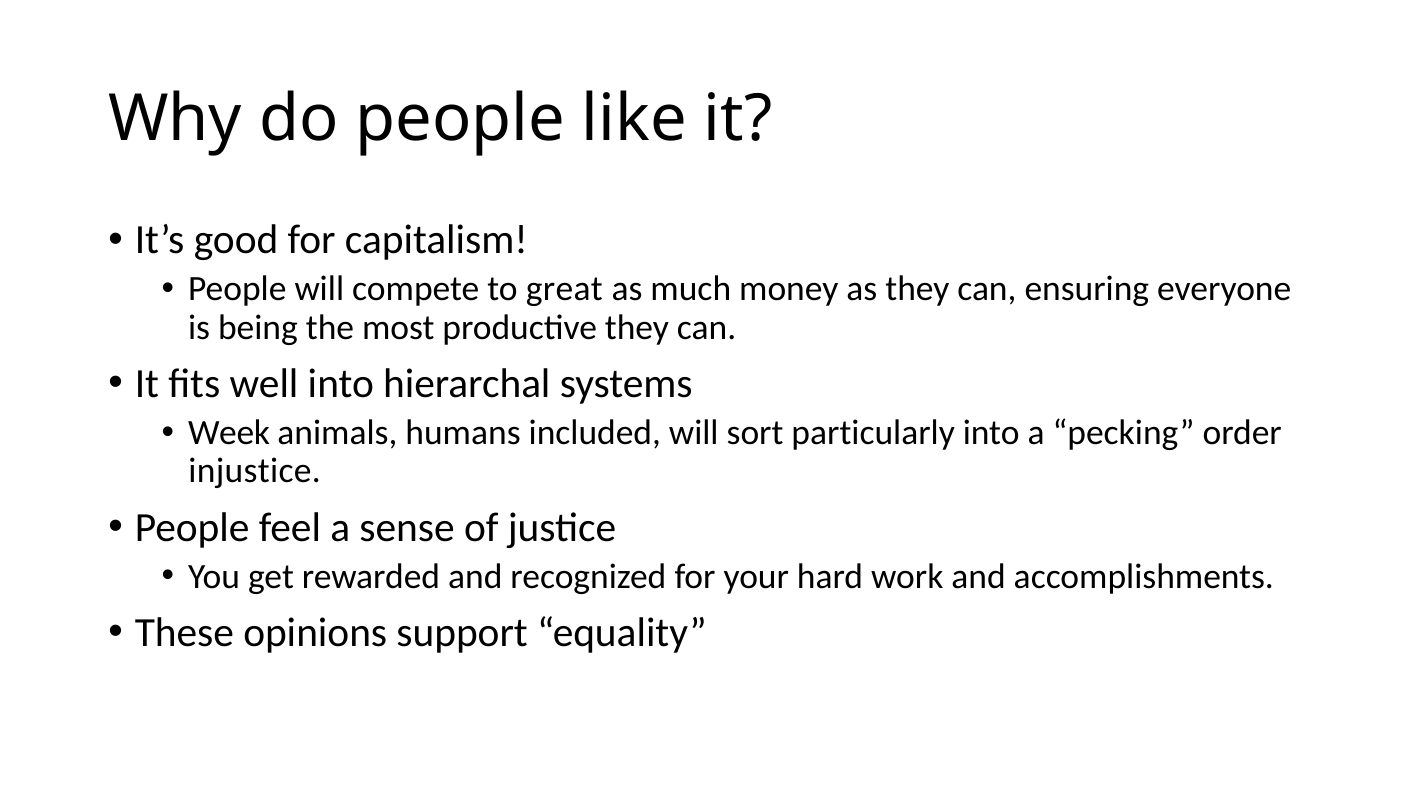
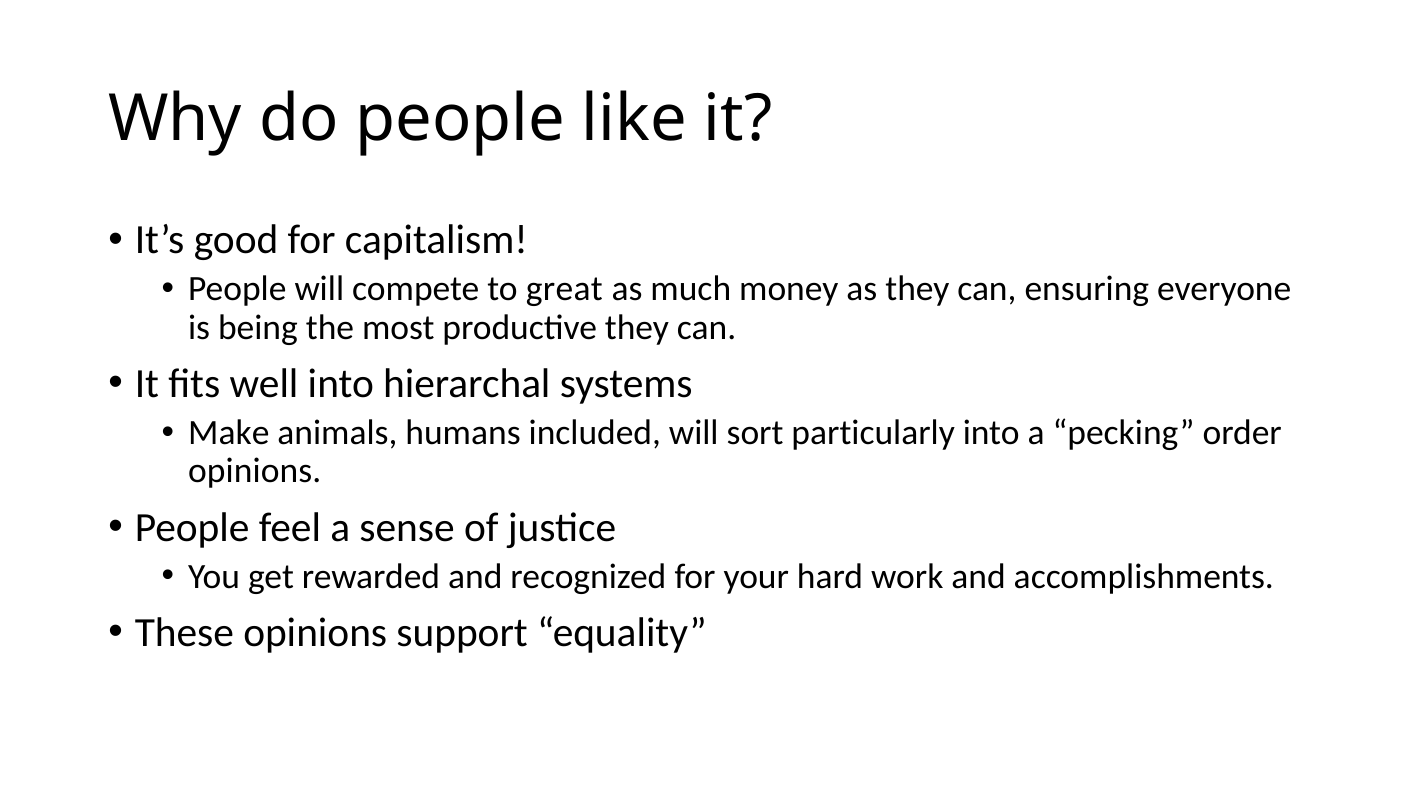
Week: Week -> Make
injustice at (255, 471): injustice -> opinions
